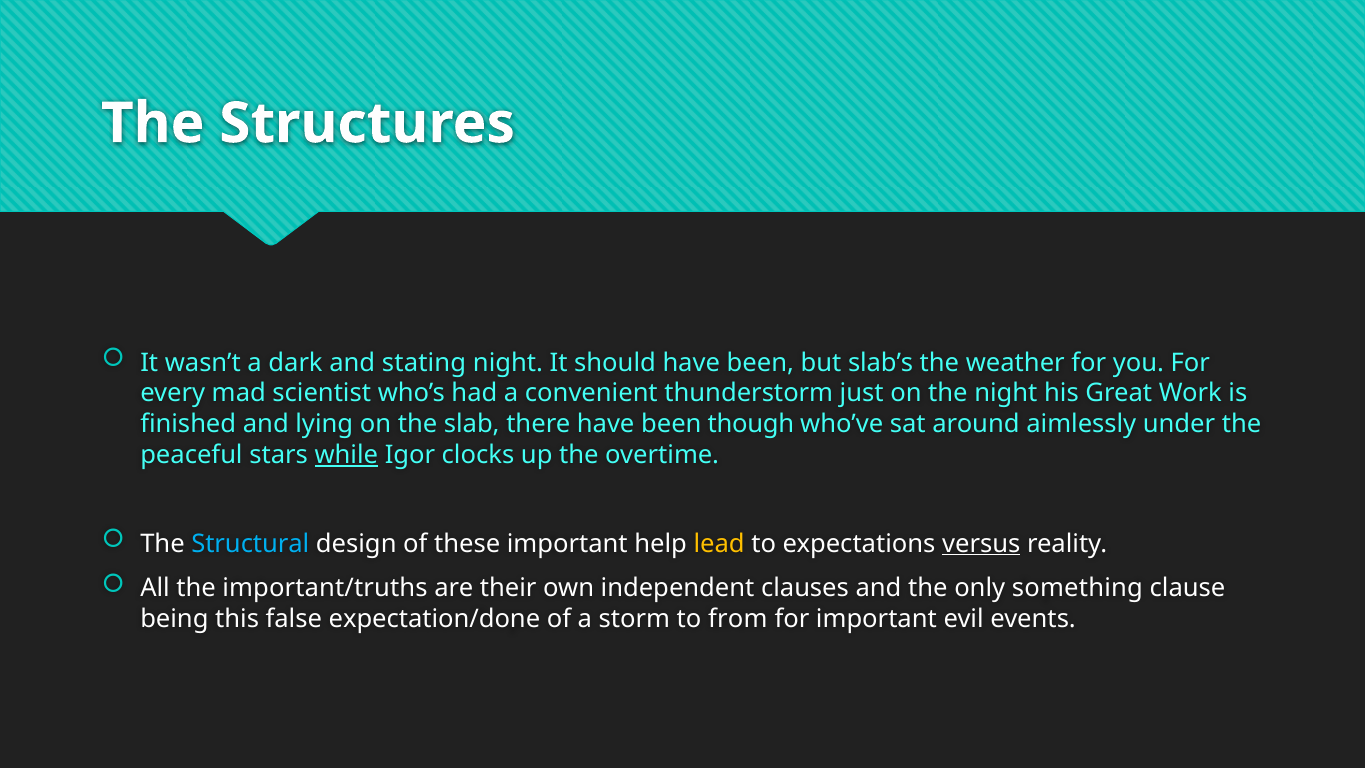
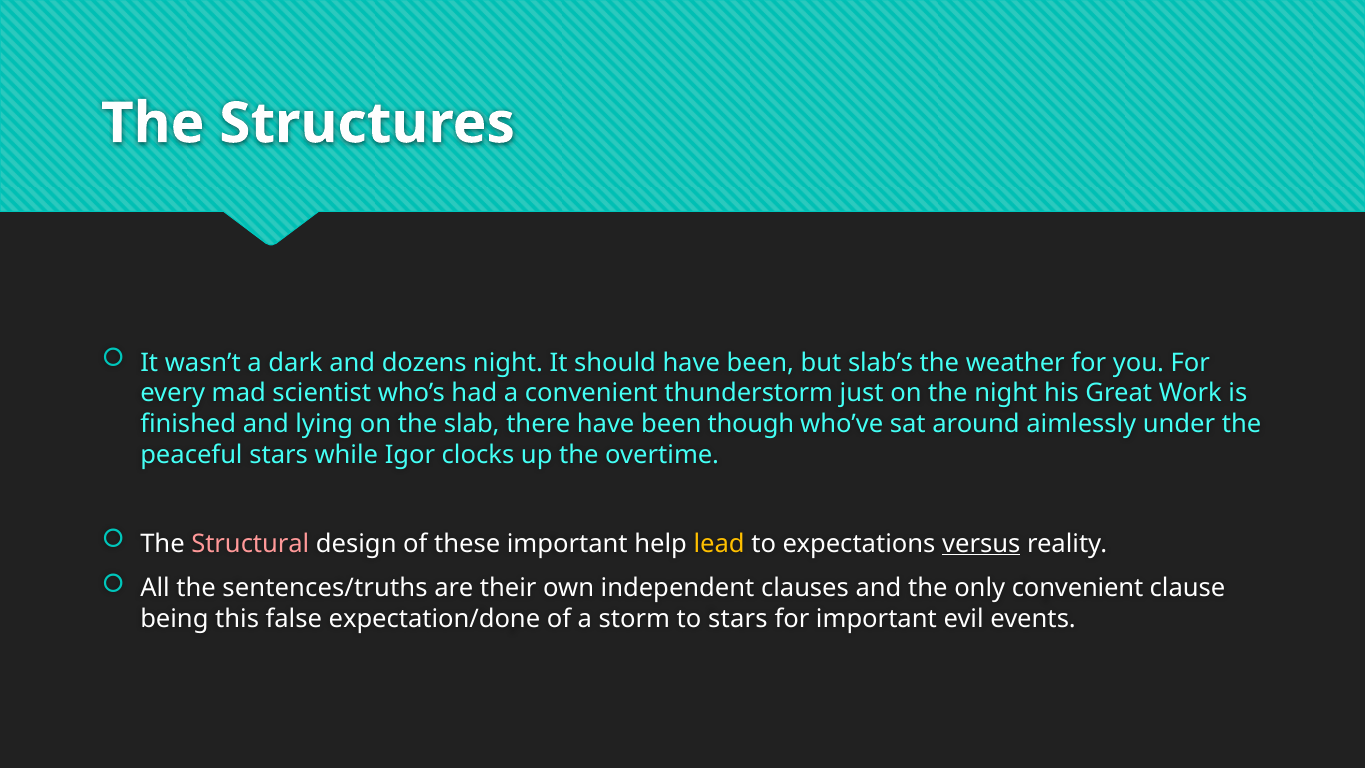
stating: stating -> dozens
while underline: present -> none
Structural colour: light blue -> pink
important/truths: important/truths -> sentences/truths
only something: something -> convenient
to from: from -> stars
